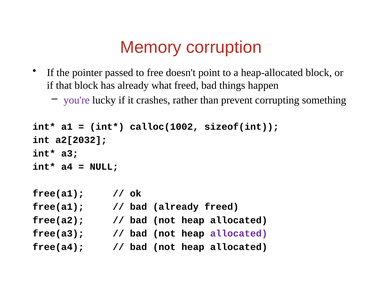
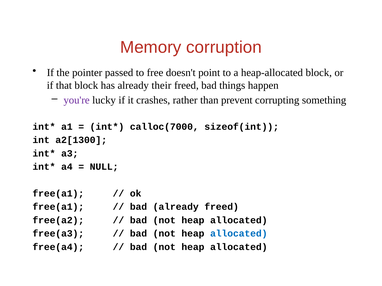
what: what -> their
calloc(1002: calloc(1002 -> calloc(7000
a2[2032: a2[2032 -> a2[1300
allocated at (239, 234) colour: purple -> blue
